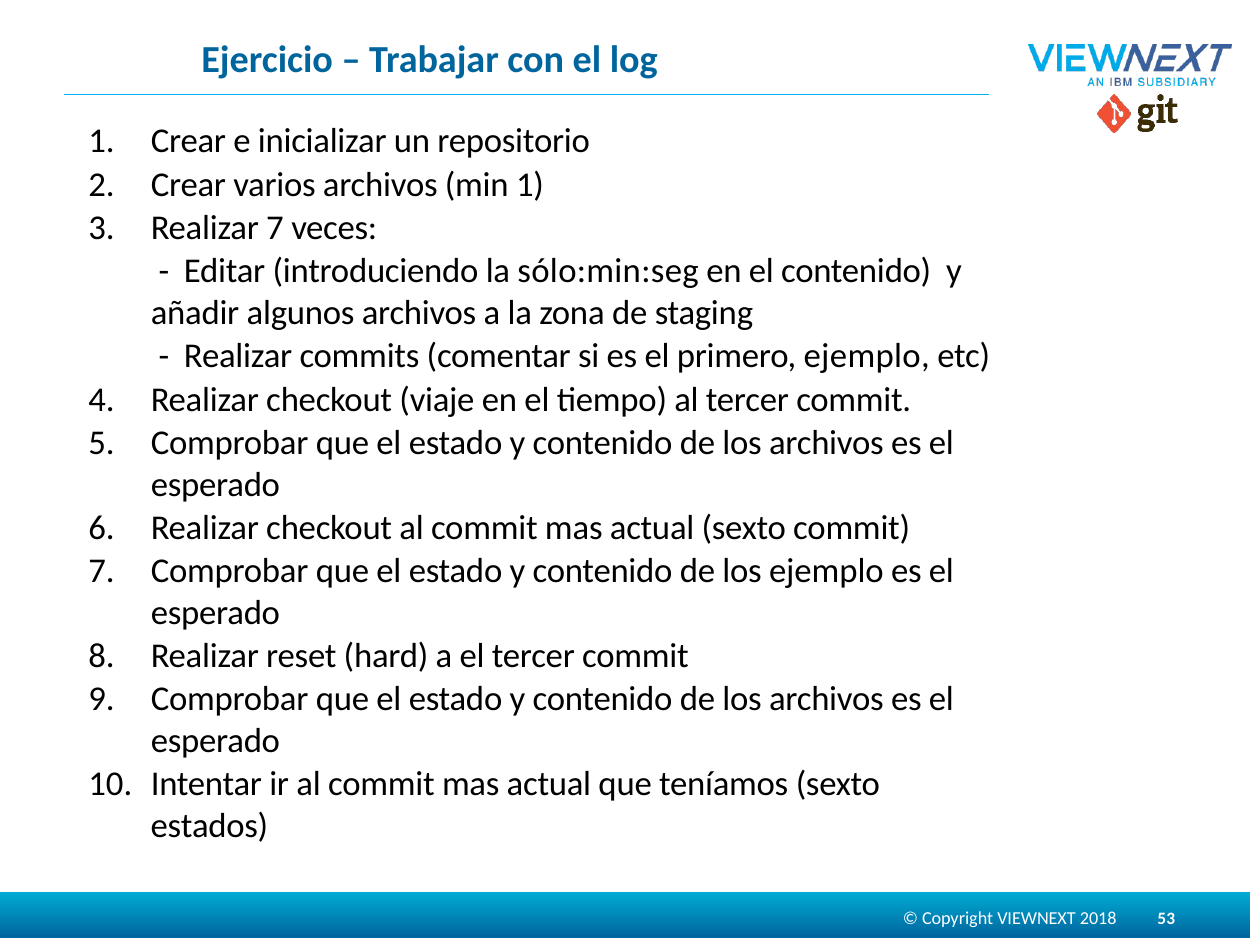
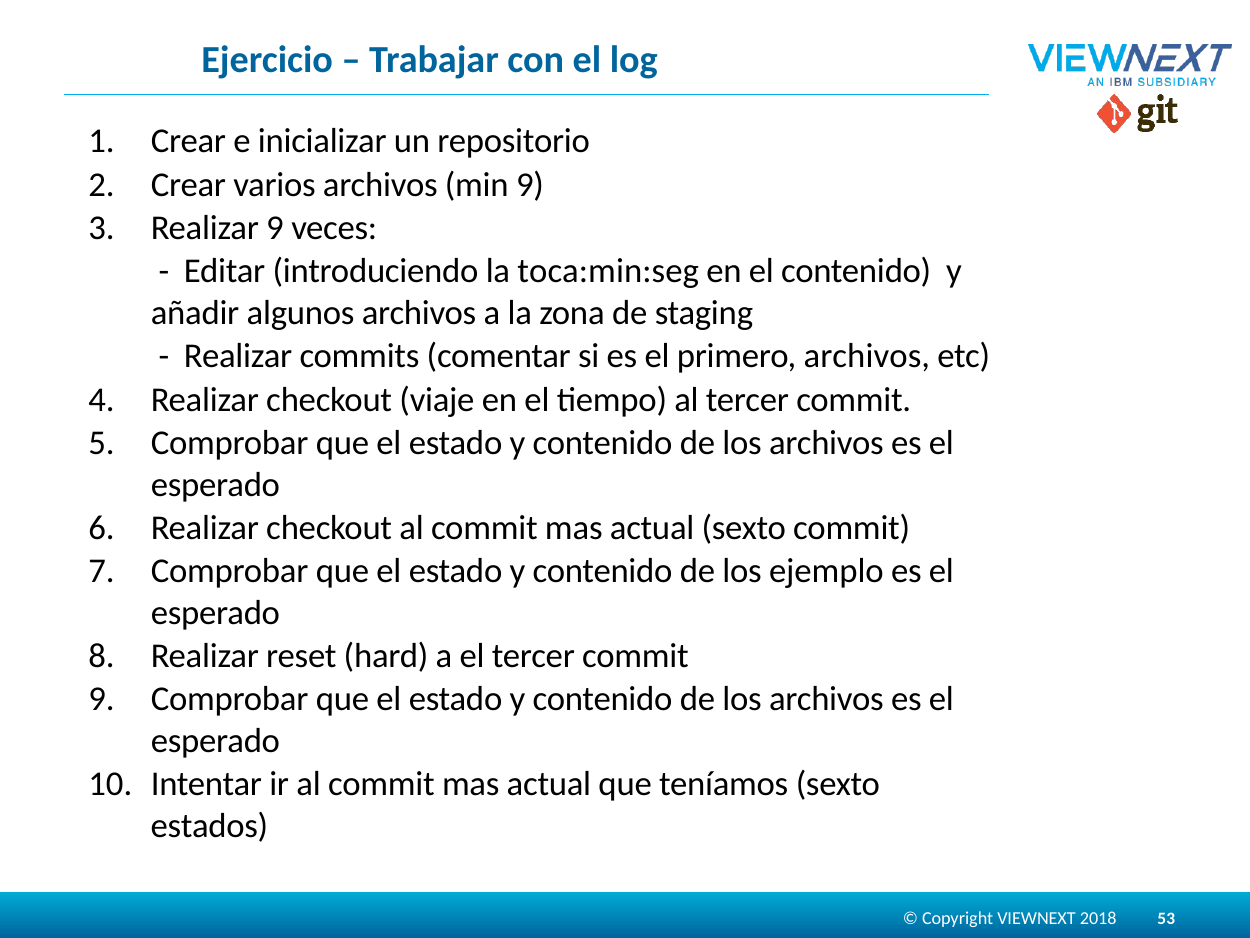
min 1: 1 -> 9
Realizar 7: 7 -> 9
sólo:min:seg: sólo:min:seg -> toca:min:seg
primero ejemplo: ejemplo -> archivos
